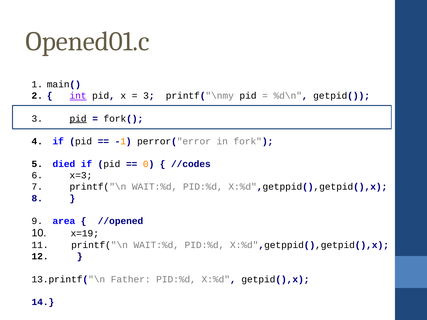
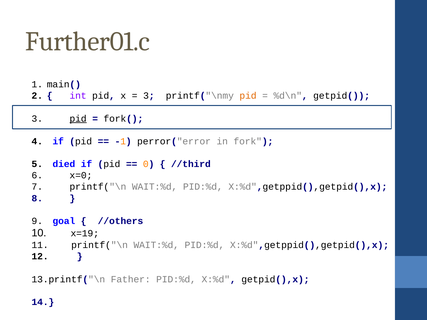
Opened01.c: Opened01.c -> Further01.c
int underline: present -> none
pid at (248, 96) colour: black -> orange
//codes: //codes -> //third
x=3: x=3 -> x=0
area: area -> goal
//opened: //opened -> //others
